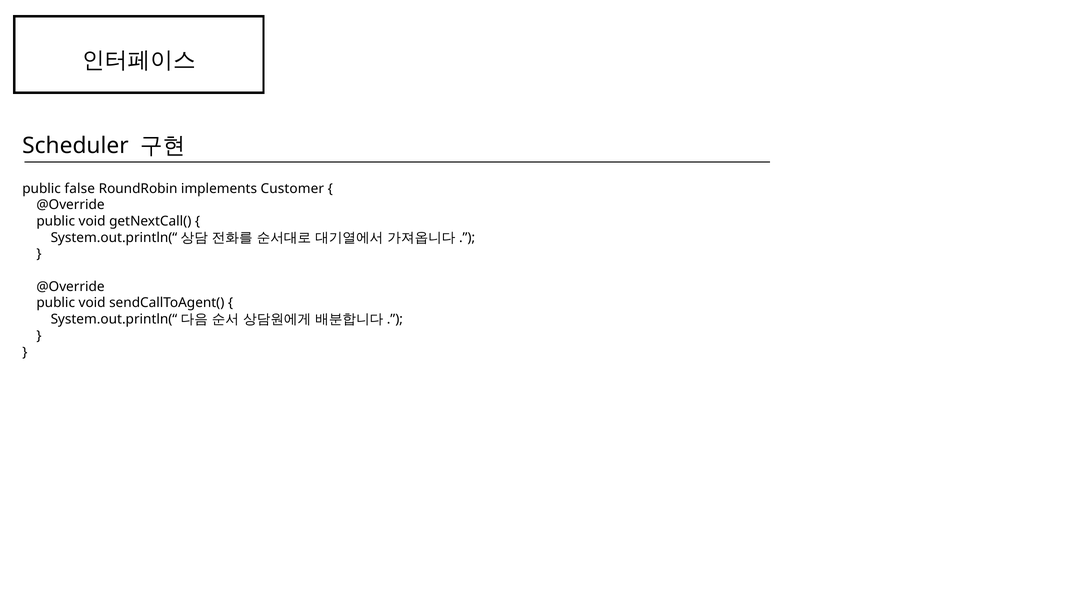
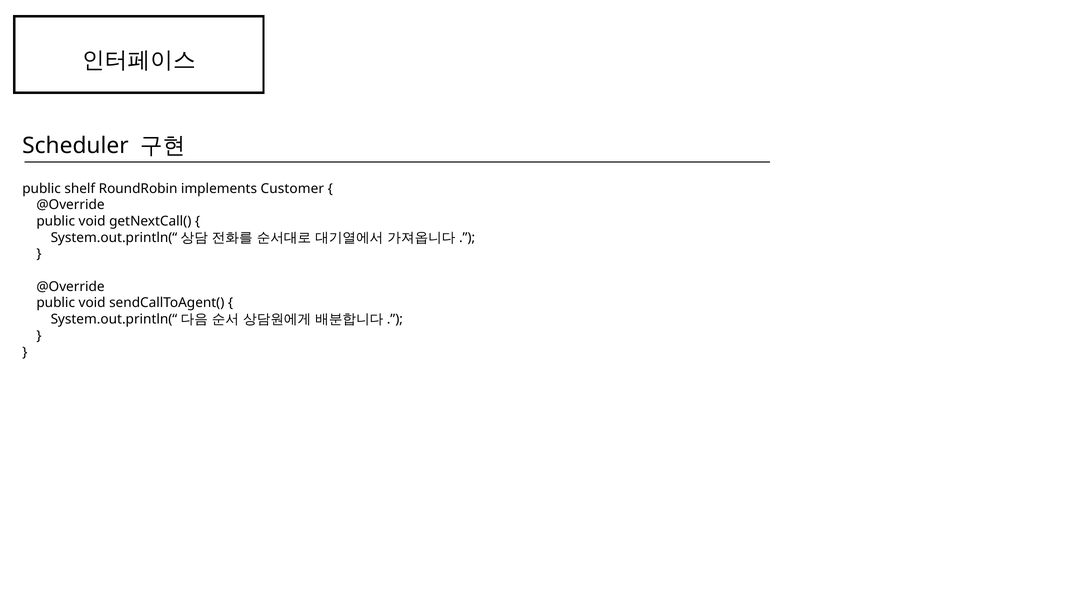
false: false -> shelf
